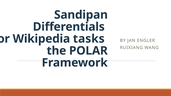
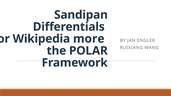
tasks: tasks -> more
